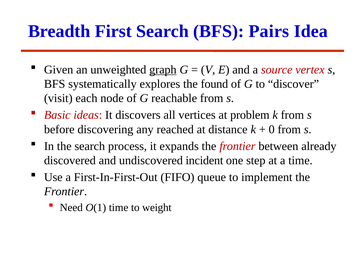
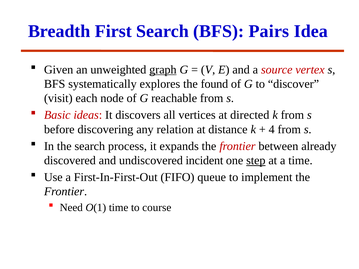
problem: problem -> directed
reached: reached -> relation
0: 0 -> 4
step underline: none -> present
weight: weight -> course
